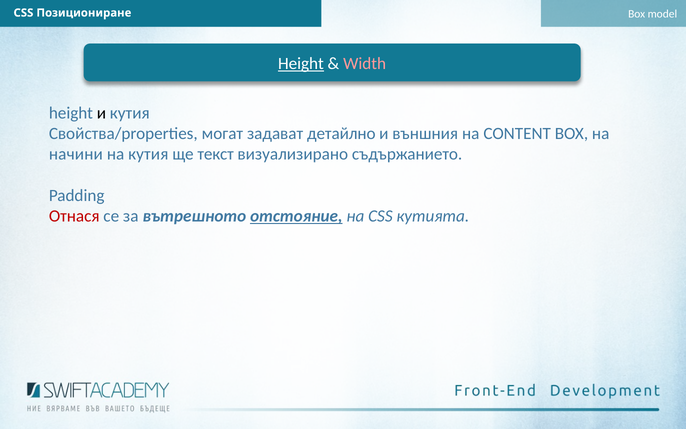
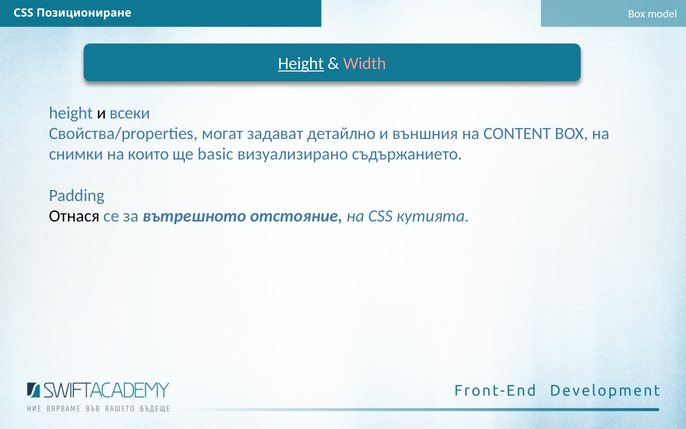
и кутия: кутия -> всеки
начини: начини -> снимки
на кутия: кутия -> които
текст: текст -> basic
Отнася colour: red -> black
отстояние underline: present -> none
